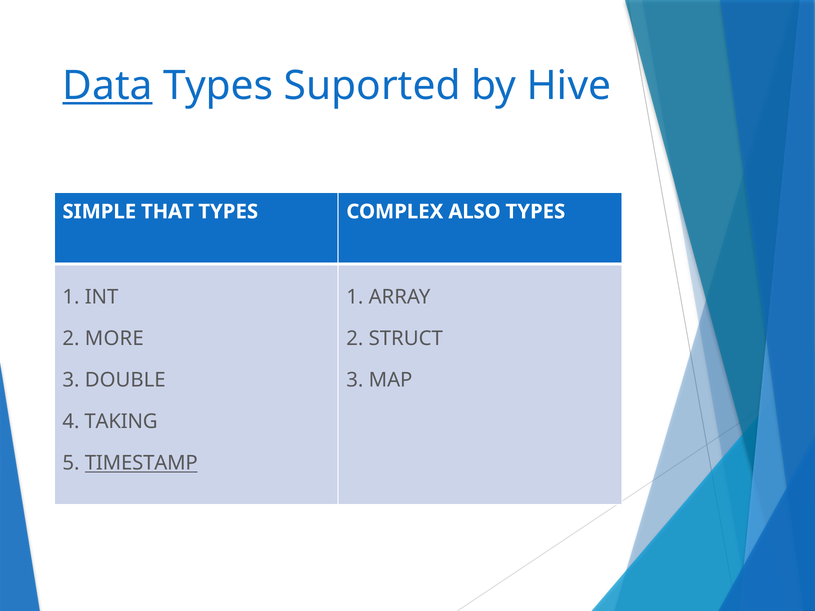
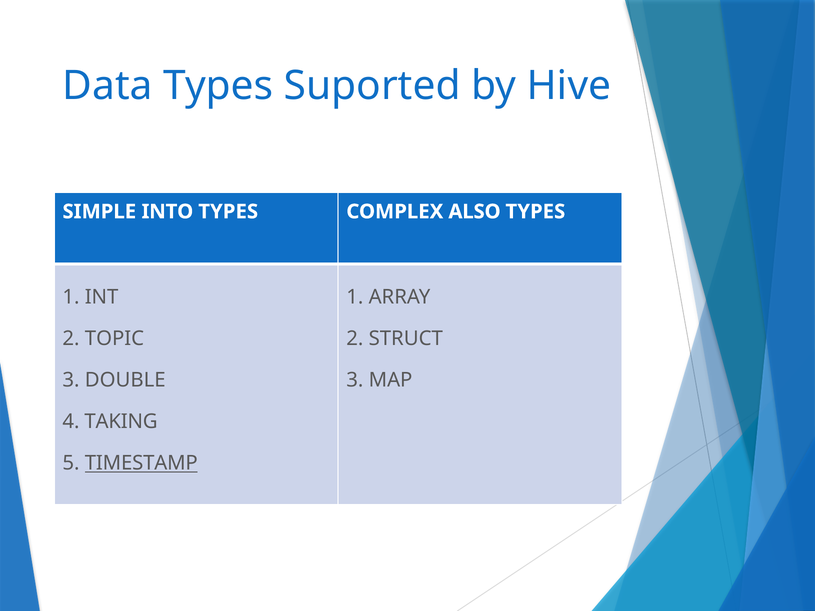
Data underline: present -> none
THAT: THAT -> INTO
MORE: MORE -> TOPIC
